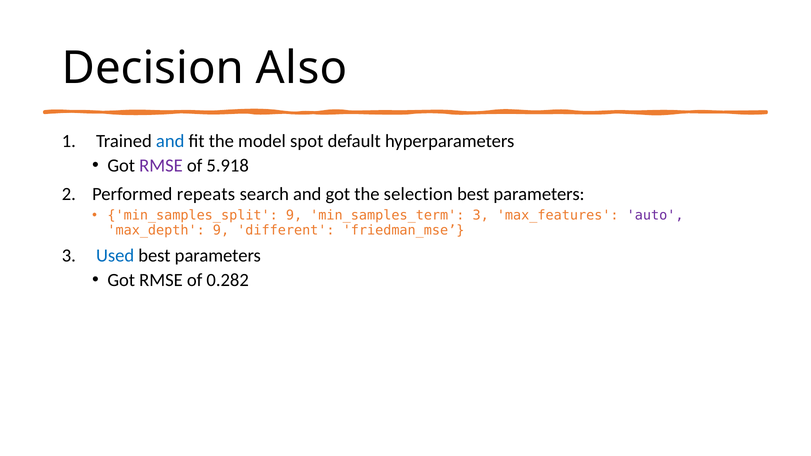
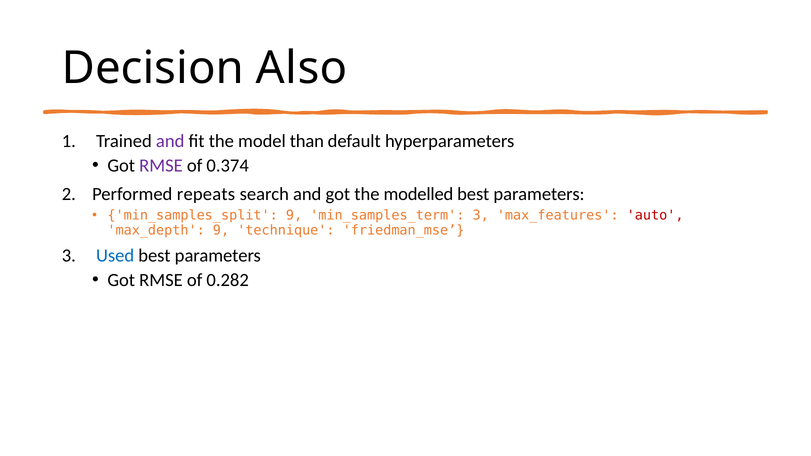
and at (170, 141) colour: blue -> purple
spot: spot -> than
5.918: 5.918 -> 0.374
selection: selection -> modelled
auto colour: purple -> red
different: different -> technique
